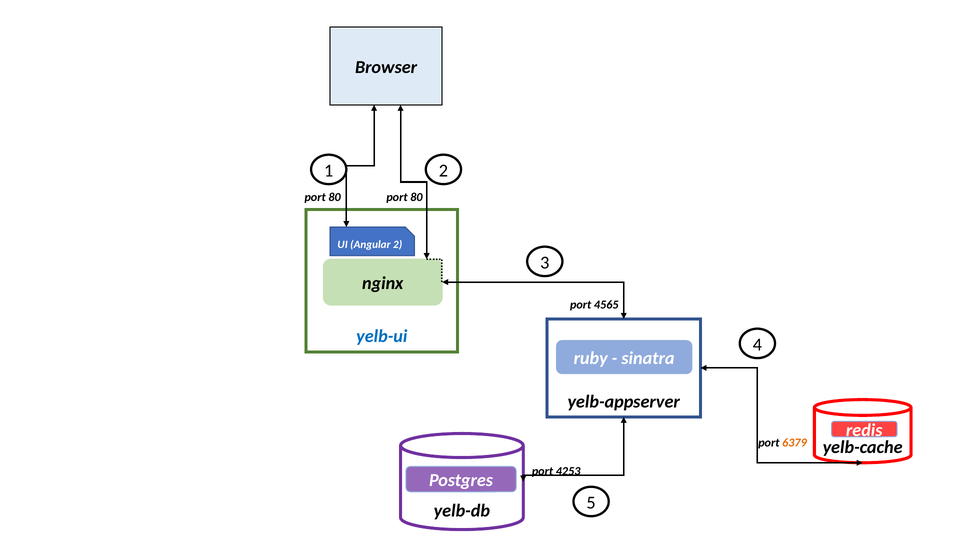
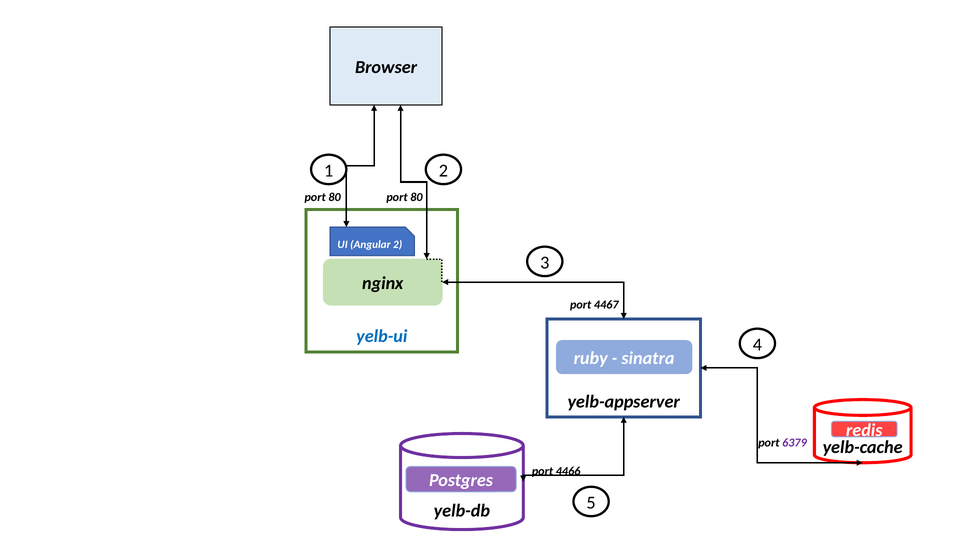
4565: 4565 -> 4467
6379 colour: orange -> purple
4253: 4253 -> 4466
